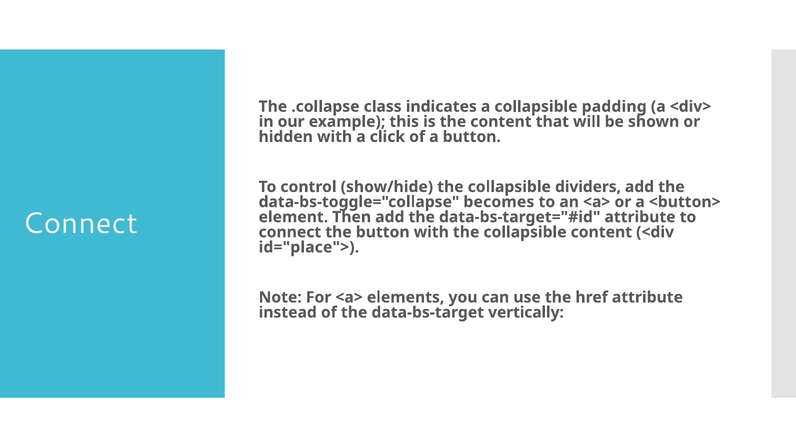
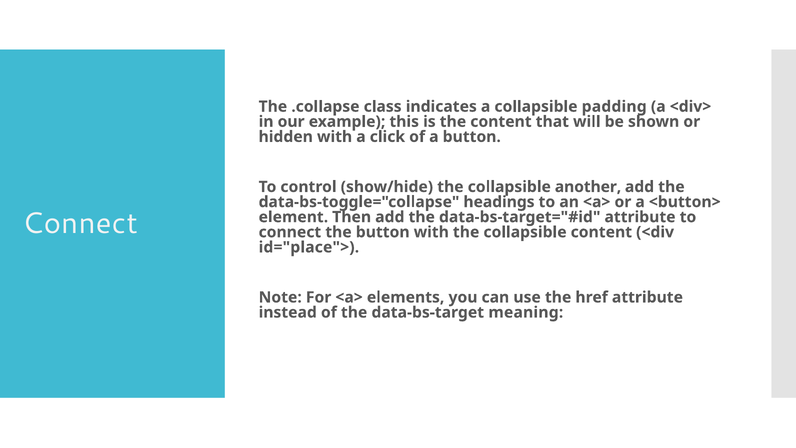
dividers: dividers -> another
becomes: becomes -> headings
vertically: vertically -> meaning
